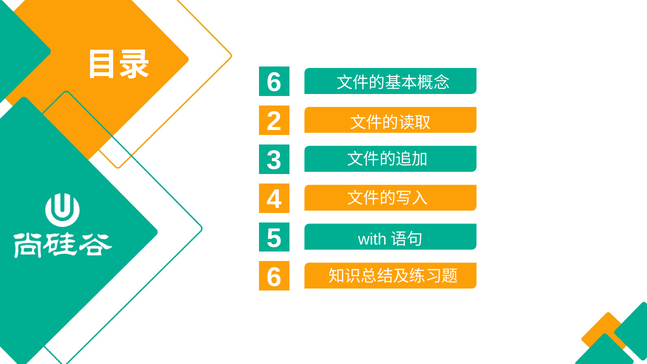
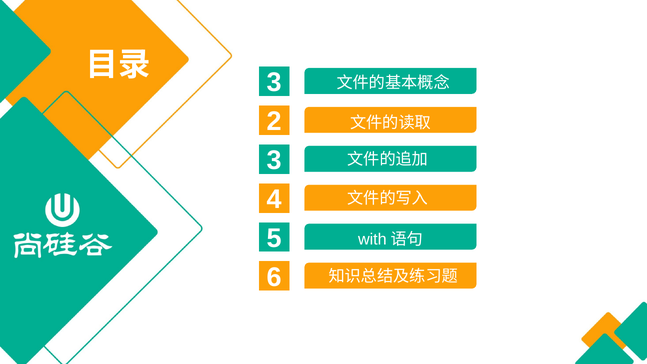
6 at (274, 83): 6 -> 3
